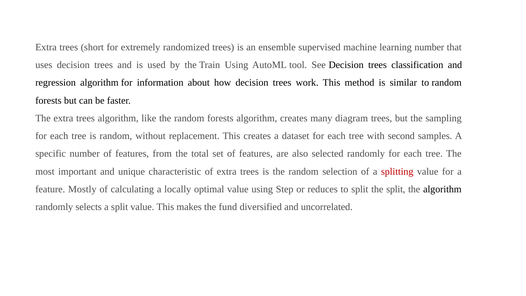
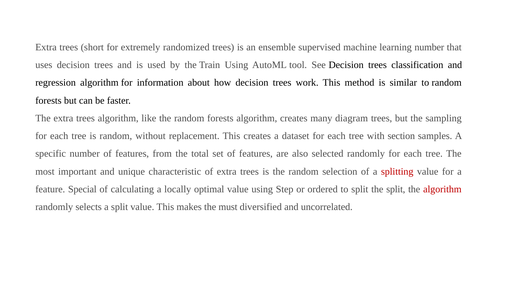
second: second -> section
Mostly: Mostly -> Special
reduces: reduces -> ordered
algorithm at (442, 189) colour: black -> red
fund: fund -> must
